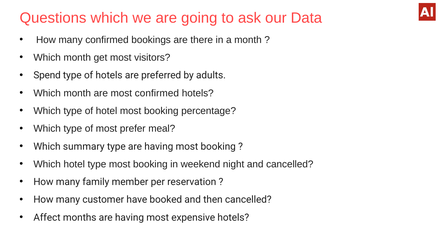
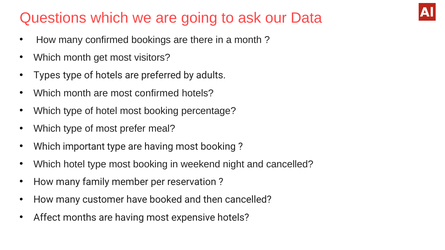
Spend: Spend -> Types
summary: summary -> important
